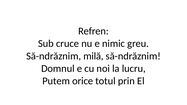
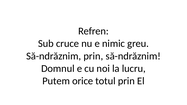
Să-ndrăznim milă: milă -> prin
